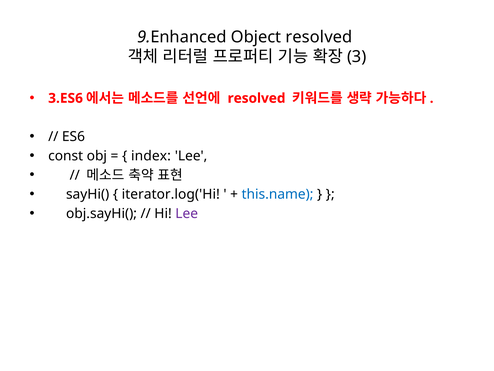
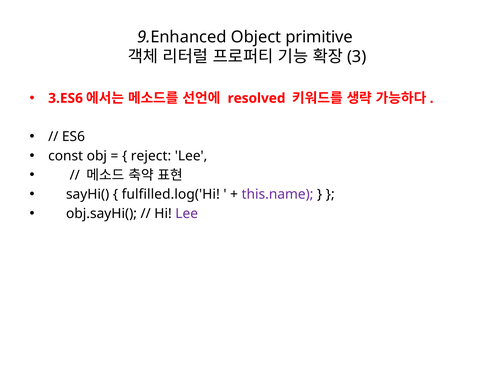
Object resolved: resolved -> primitive
index: index -> reject
iterator.log('Hi: iterator.log('Hi -> fulfilled.log('Hi
this.name colour: blue -> purple
